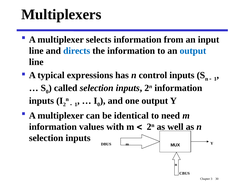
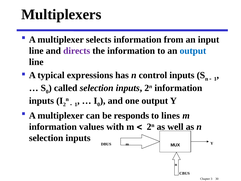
directs colour: blue -> purple
identical: identical -> responds
need: need -> lines
